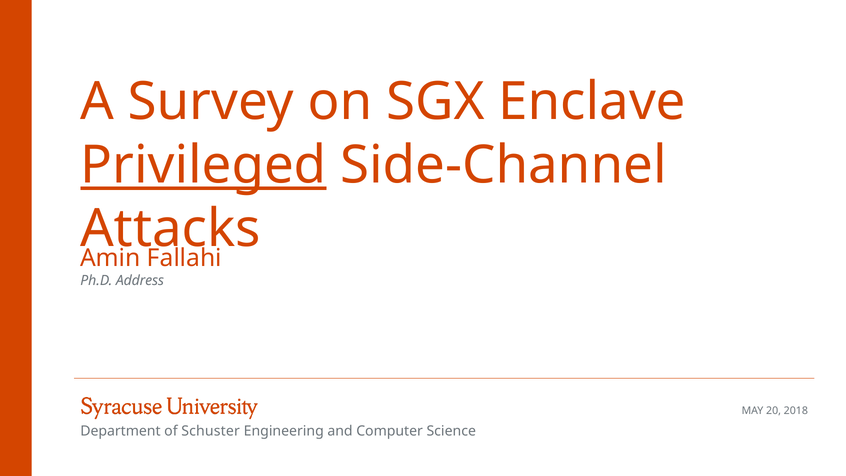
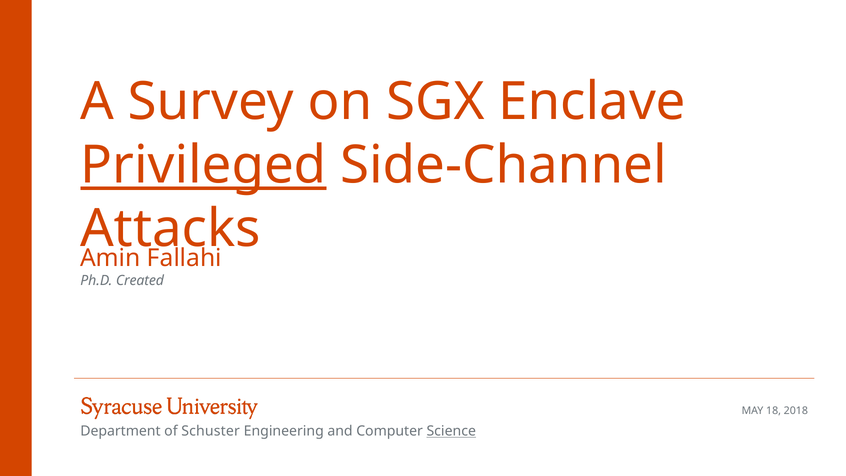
Address: Address -> Created
20: 20 -> 18
Science underline: none -> present
